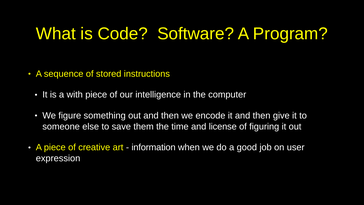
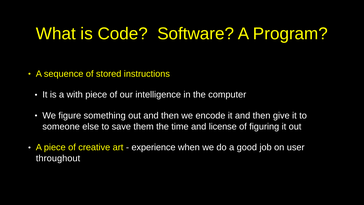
information: information -> experience
expression: expression -> throughout
